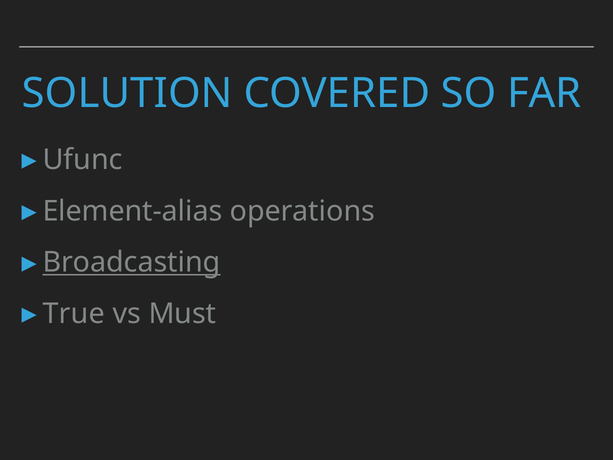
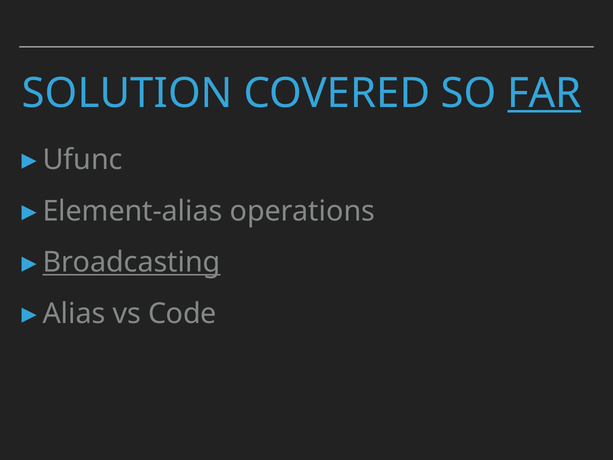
FAR underline: none -> present
True: True -> Alias
Must: Must -> Code
